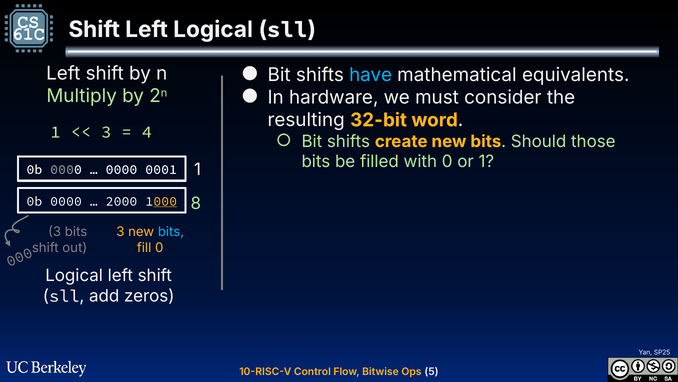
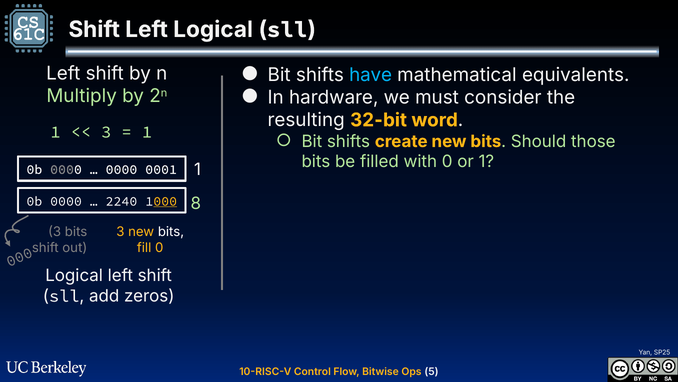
4 at (147, 132): 4 -> 1
2000: 2000 -> 2240
bits at (171, 232) colour: light blue -> white
